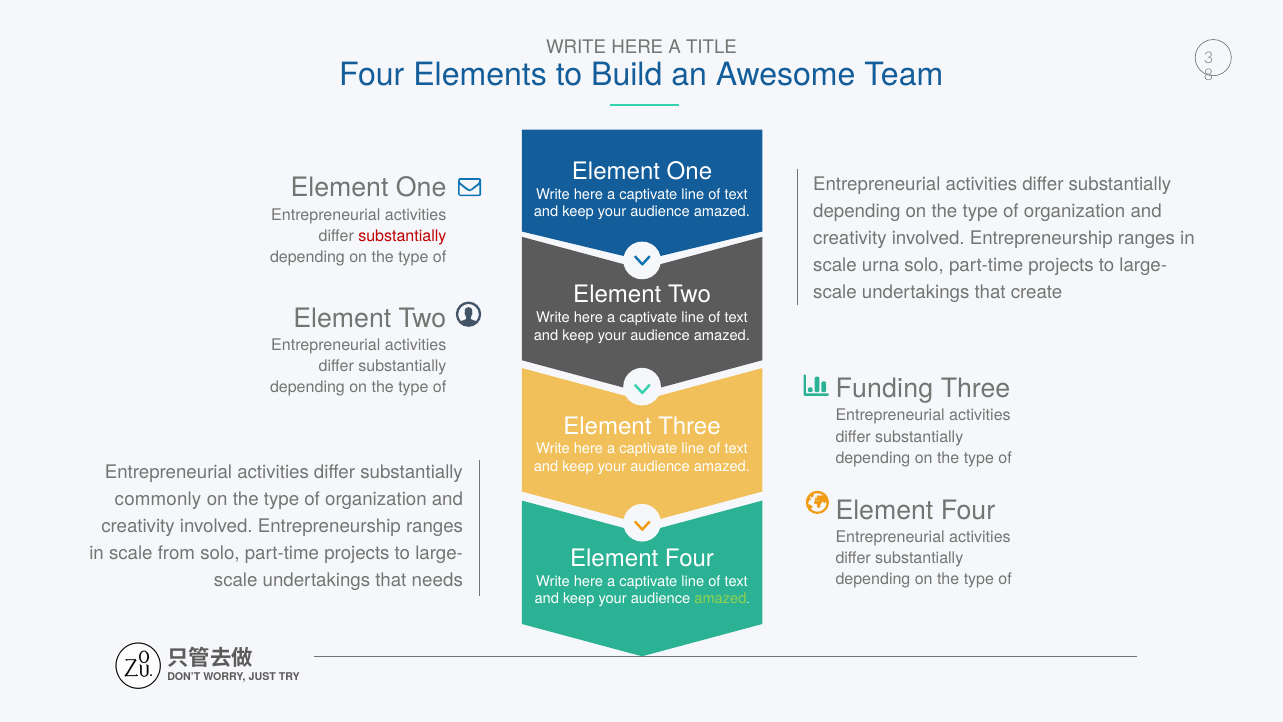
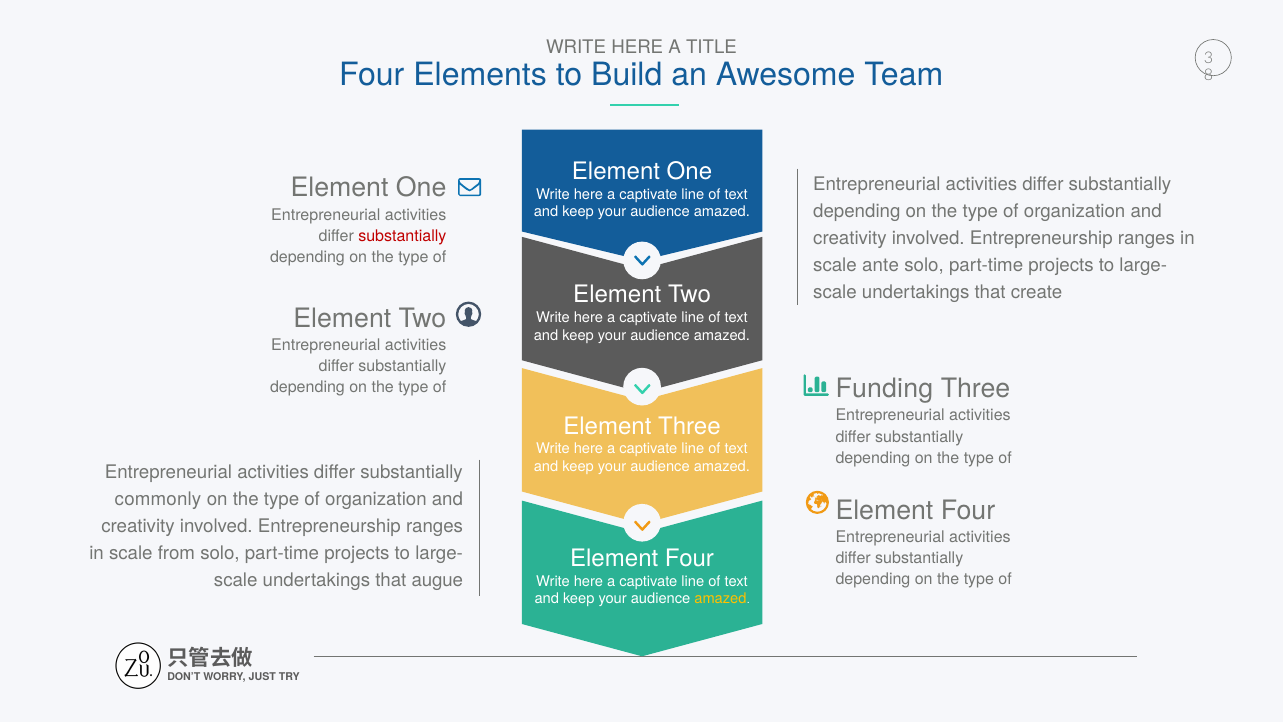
urna: urna -> ante
needs: needs -> augue
amazed at (720, 599) colour: light green -> yellow
